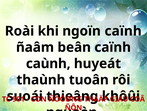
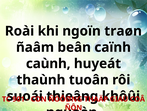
ngoïn caïnh: caïnh -> traøn
